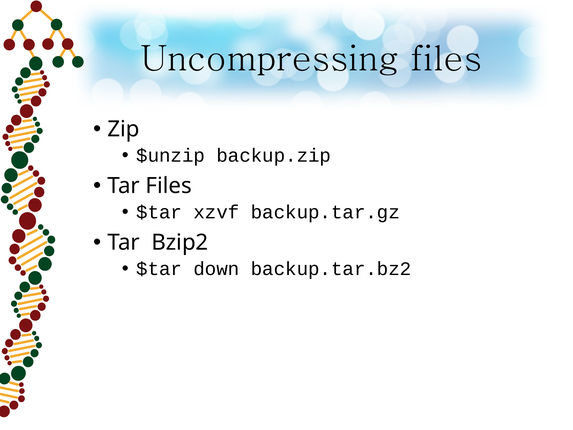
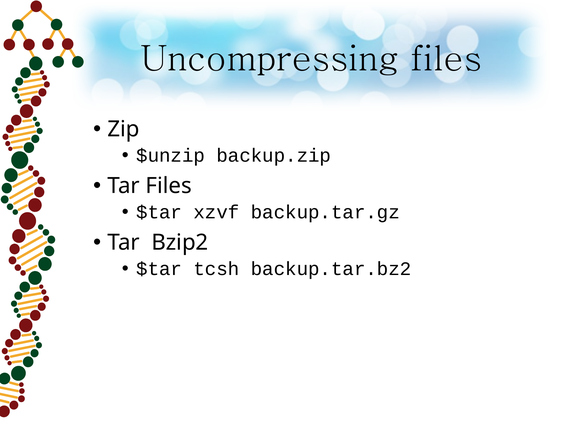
down: down -> tcsh
